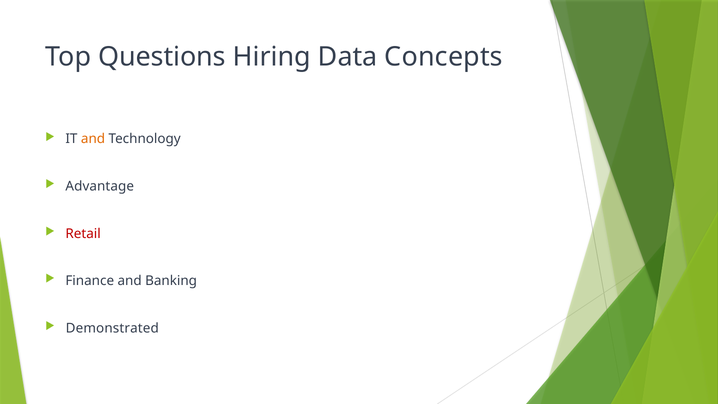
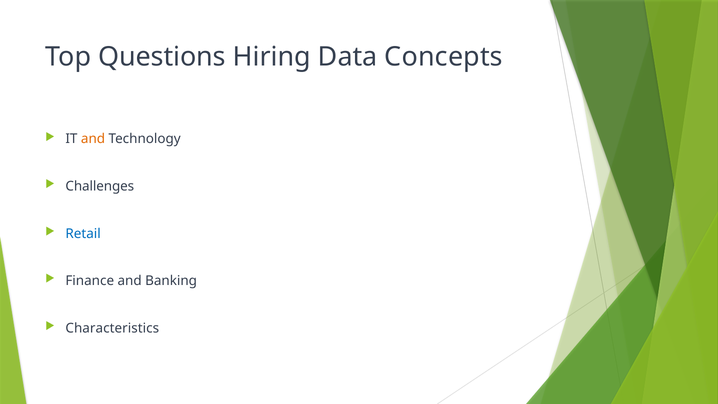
Advantage: Advantage -> Challenges
Retail colour: red -> blue
Demonstrated: Demonstrated -> Characteristics
